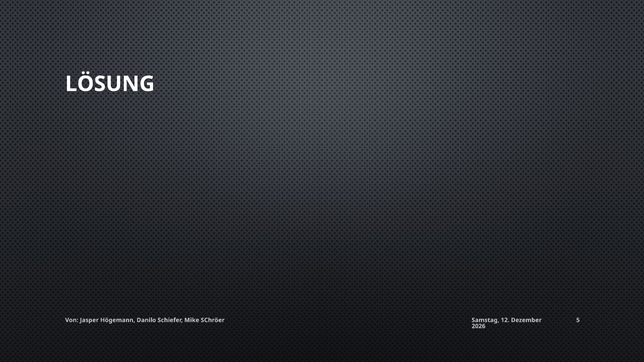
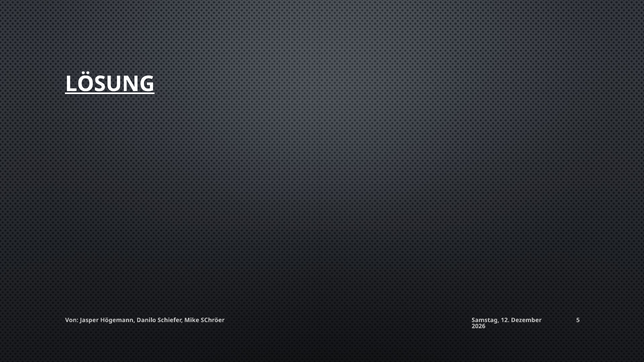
LÖSUNG underline: none -> present
